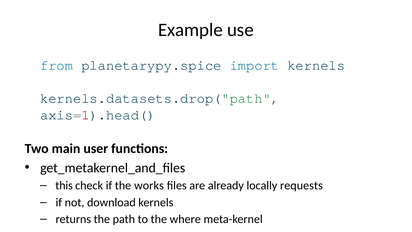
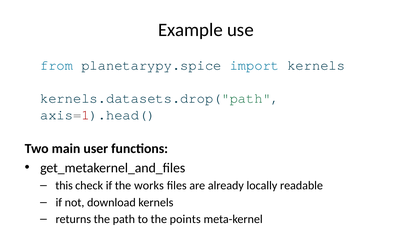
requests: requests -> readable
where: where -> points
